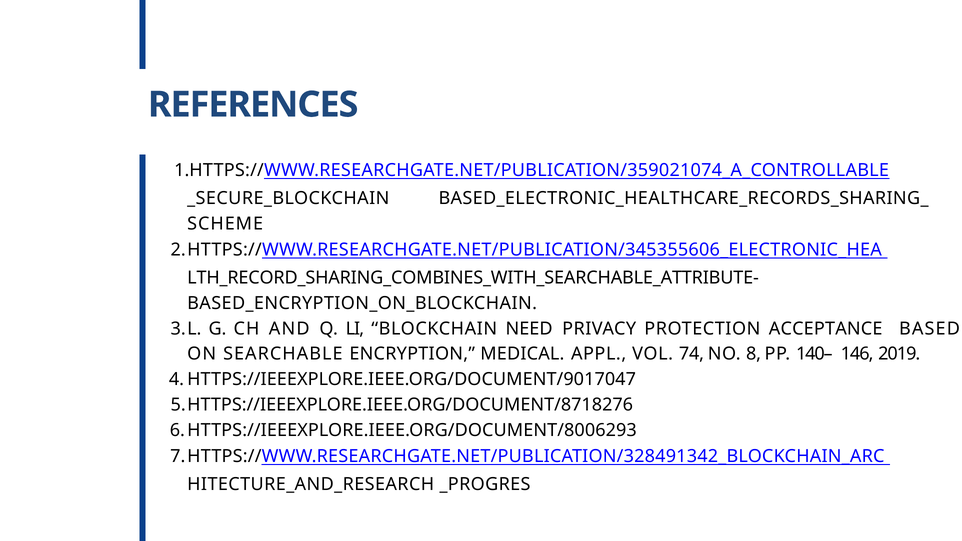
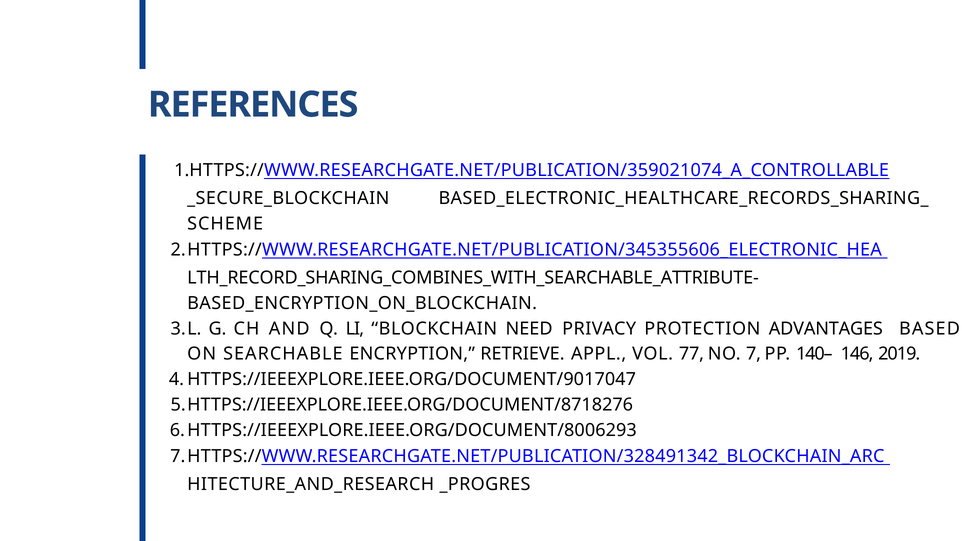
ACCEPTANCE: ACCEPTANCE -> ADVANTAGES
MEDICAL: MEDICAL -> RETRIEVE
74: 74 -> 77
8: 8 -> 7
